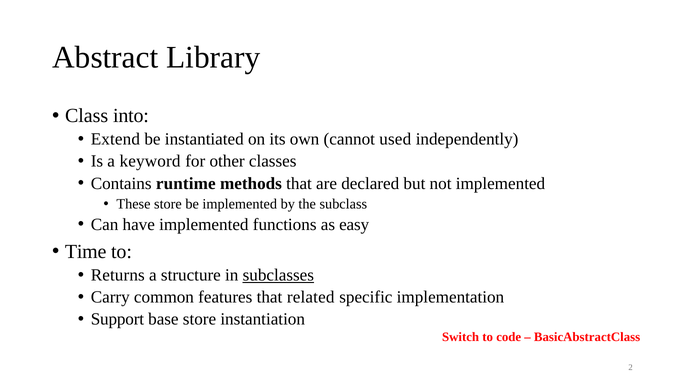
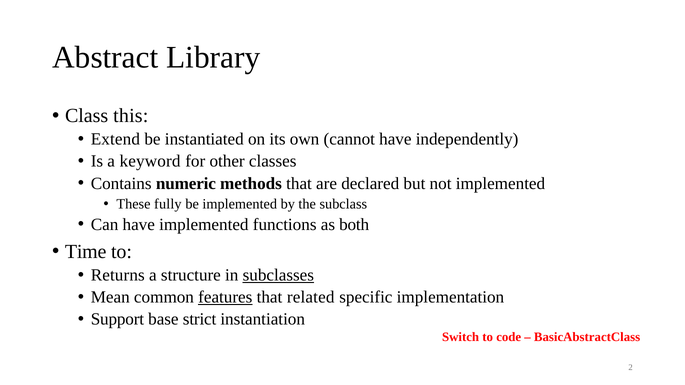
into: into -> this
cannot used: used -> have
runtime: runtime -> numeric
These store: store -> fully
easy: easy -> both
Carry: Carry -> Mean
features underline: none -> present
base store: store -> strict
